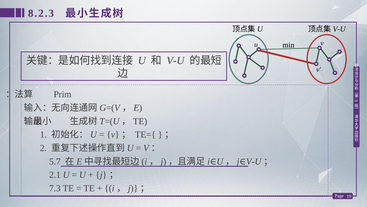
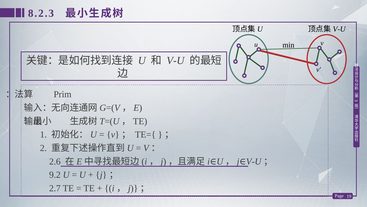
5.7: 5.7 -> 2.6
2.1: 2.1 -> 9.2
7.3: 7.3 -> 2.7
